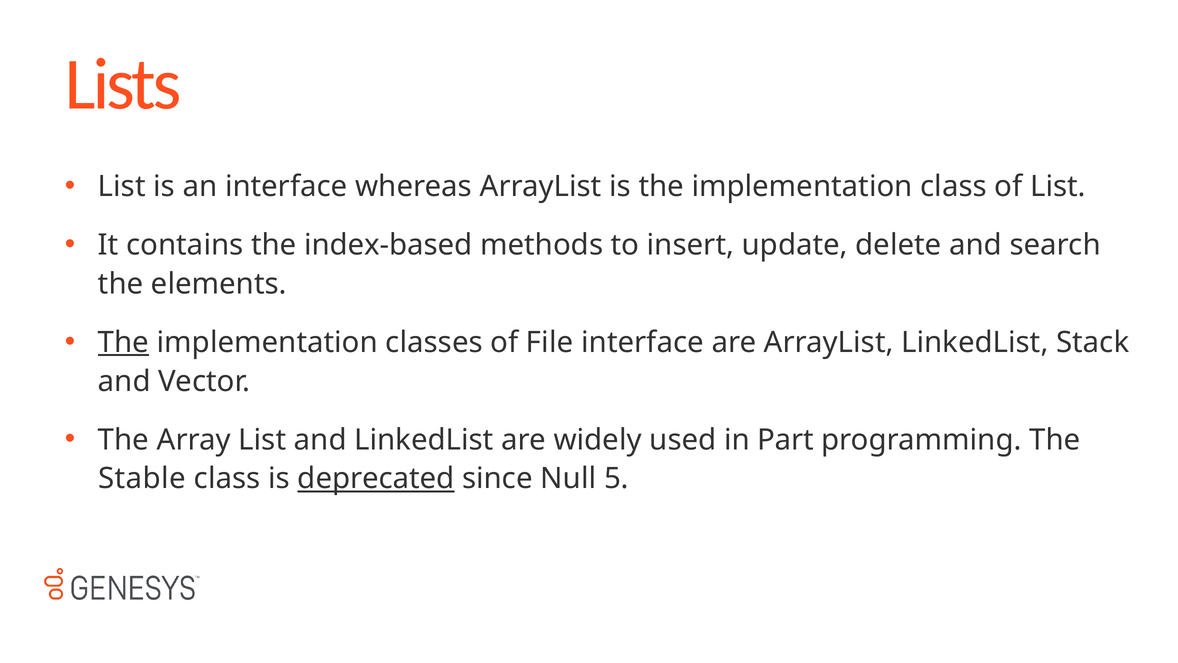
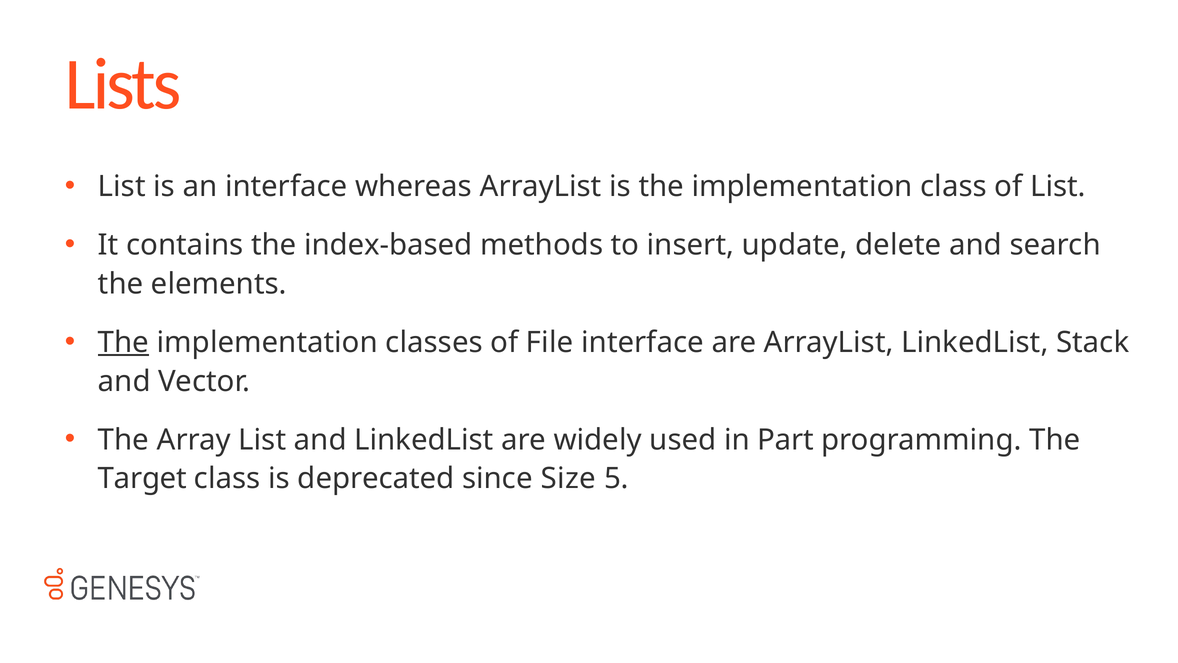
Stable: Stable -> Target
deprecated underline: present -> none
Null: Null -> Size
